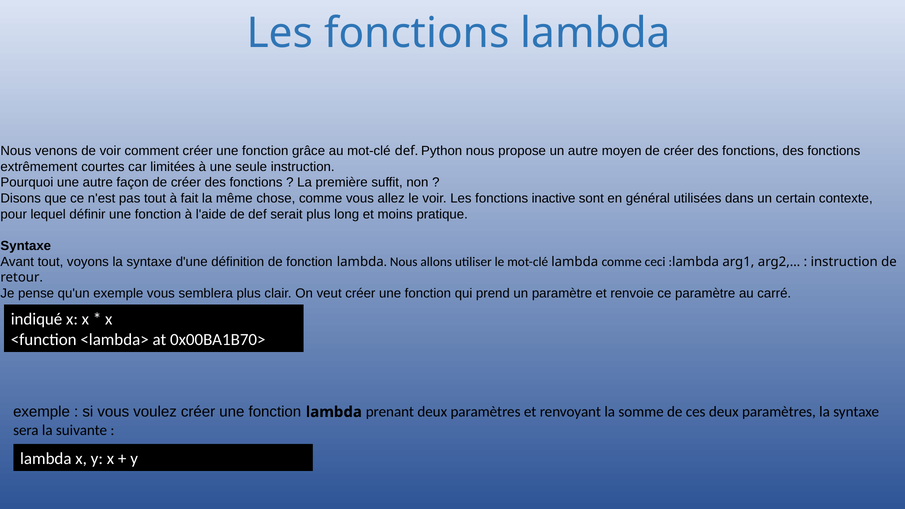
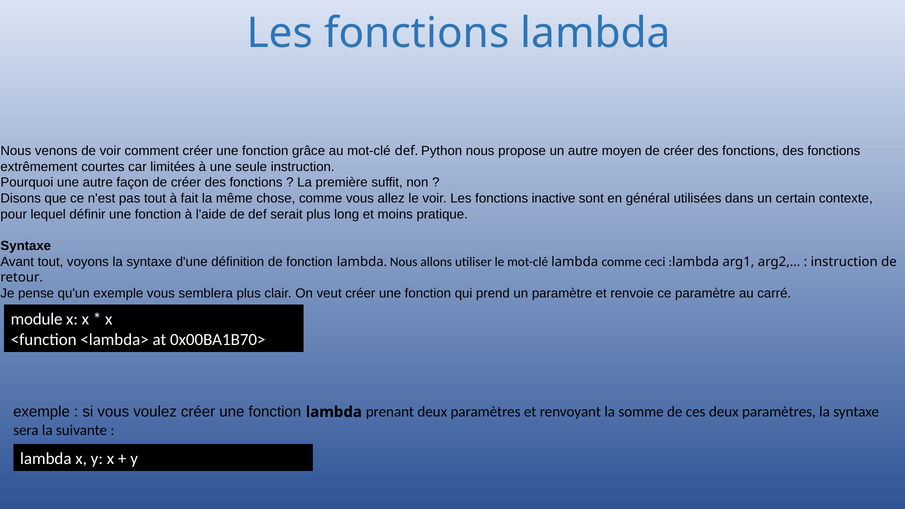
indiqué: indiqué -> module
